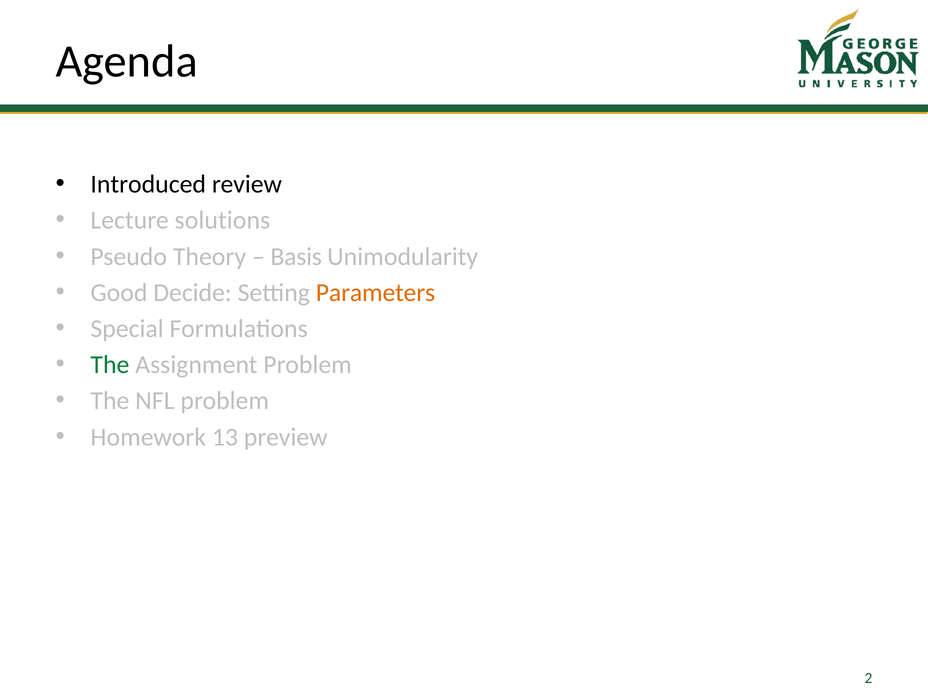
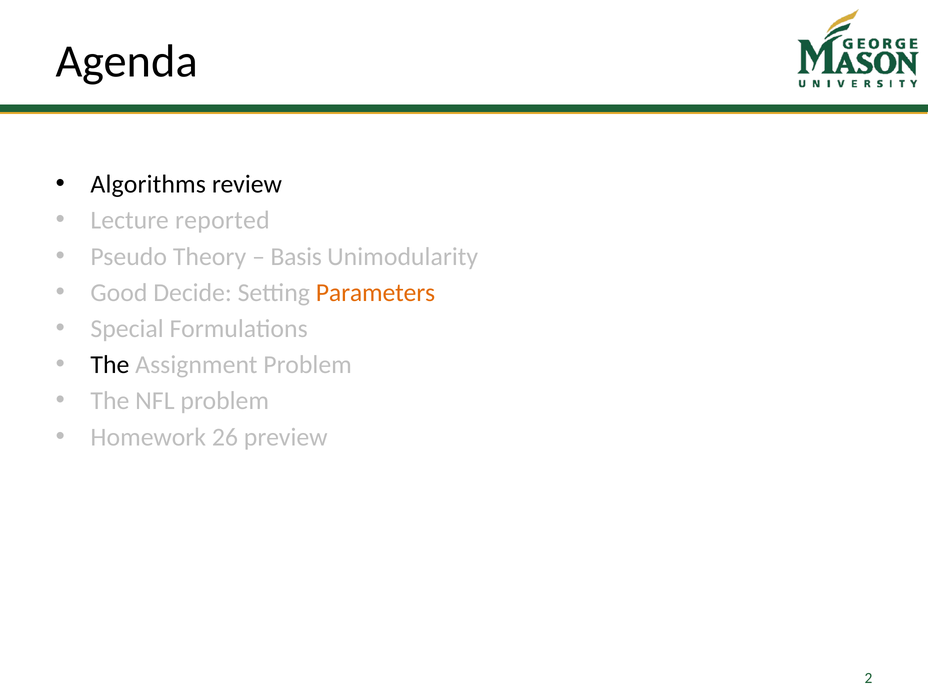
Introduced: Introduced -> Algorithms
solutions: solutions -> reported
The at (110, 365) colour: green -> black
13: 13 -> 26
